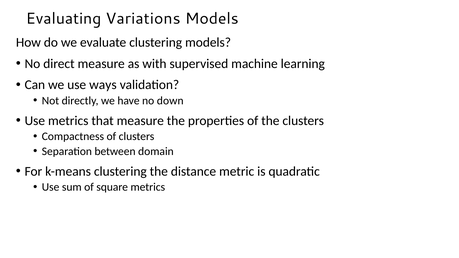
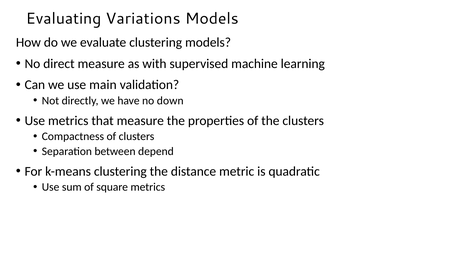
ways: ways -> main
domain: domain -> depend
